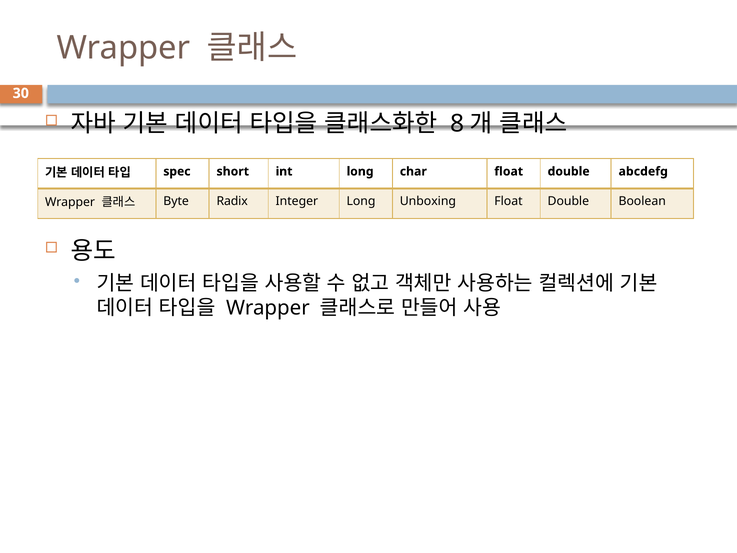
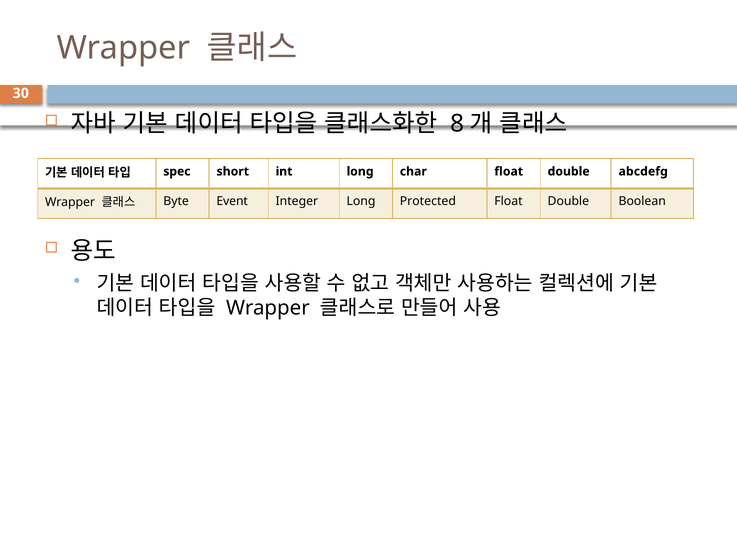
Radix: Radix -> Event
Unboxing: Unboxing -> Protected
